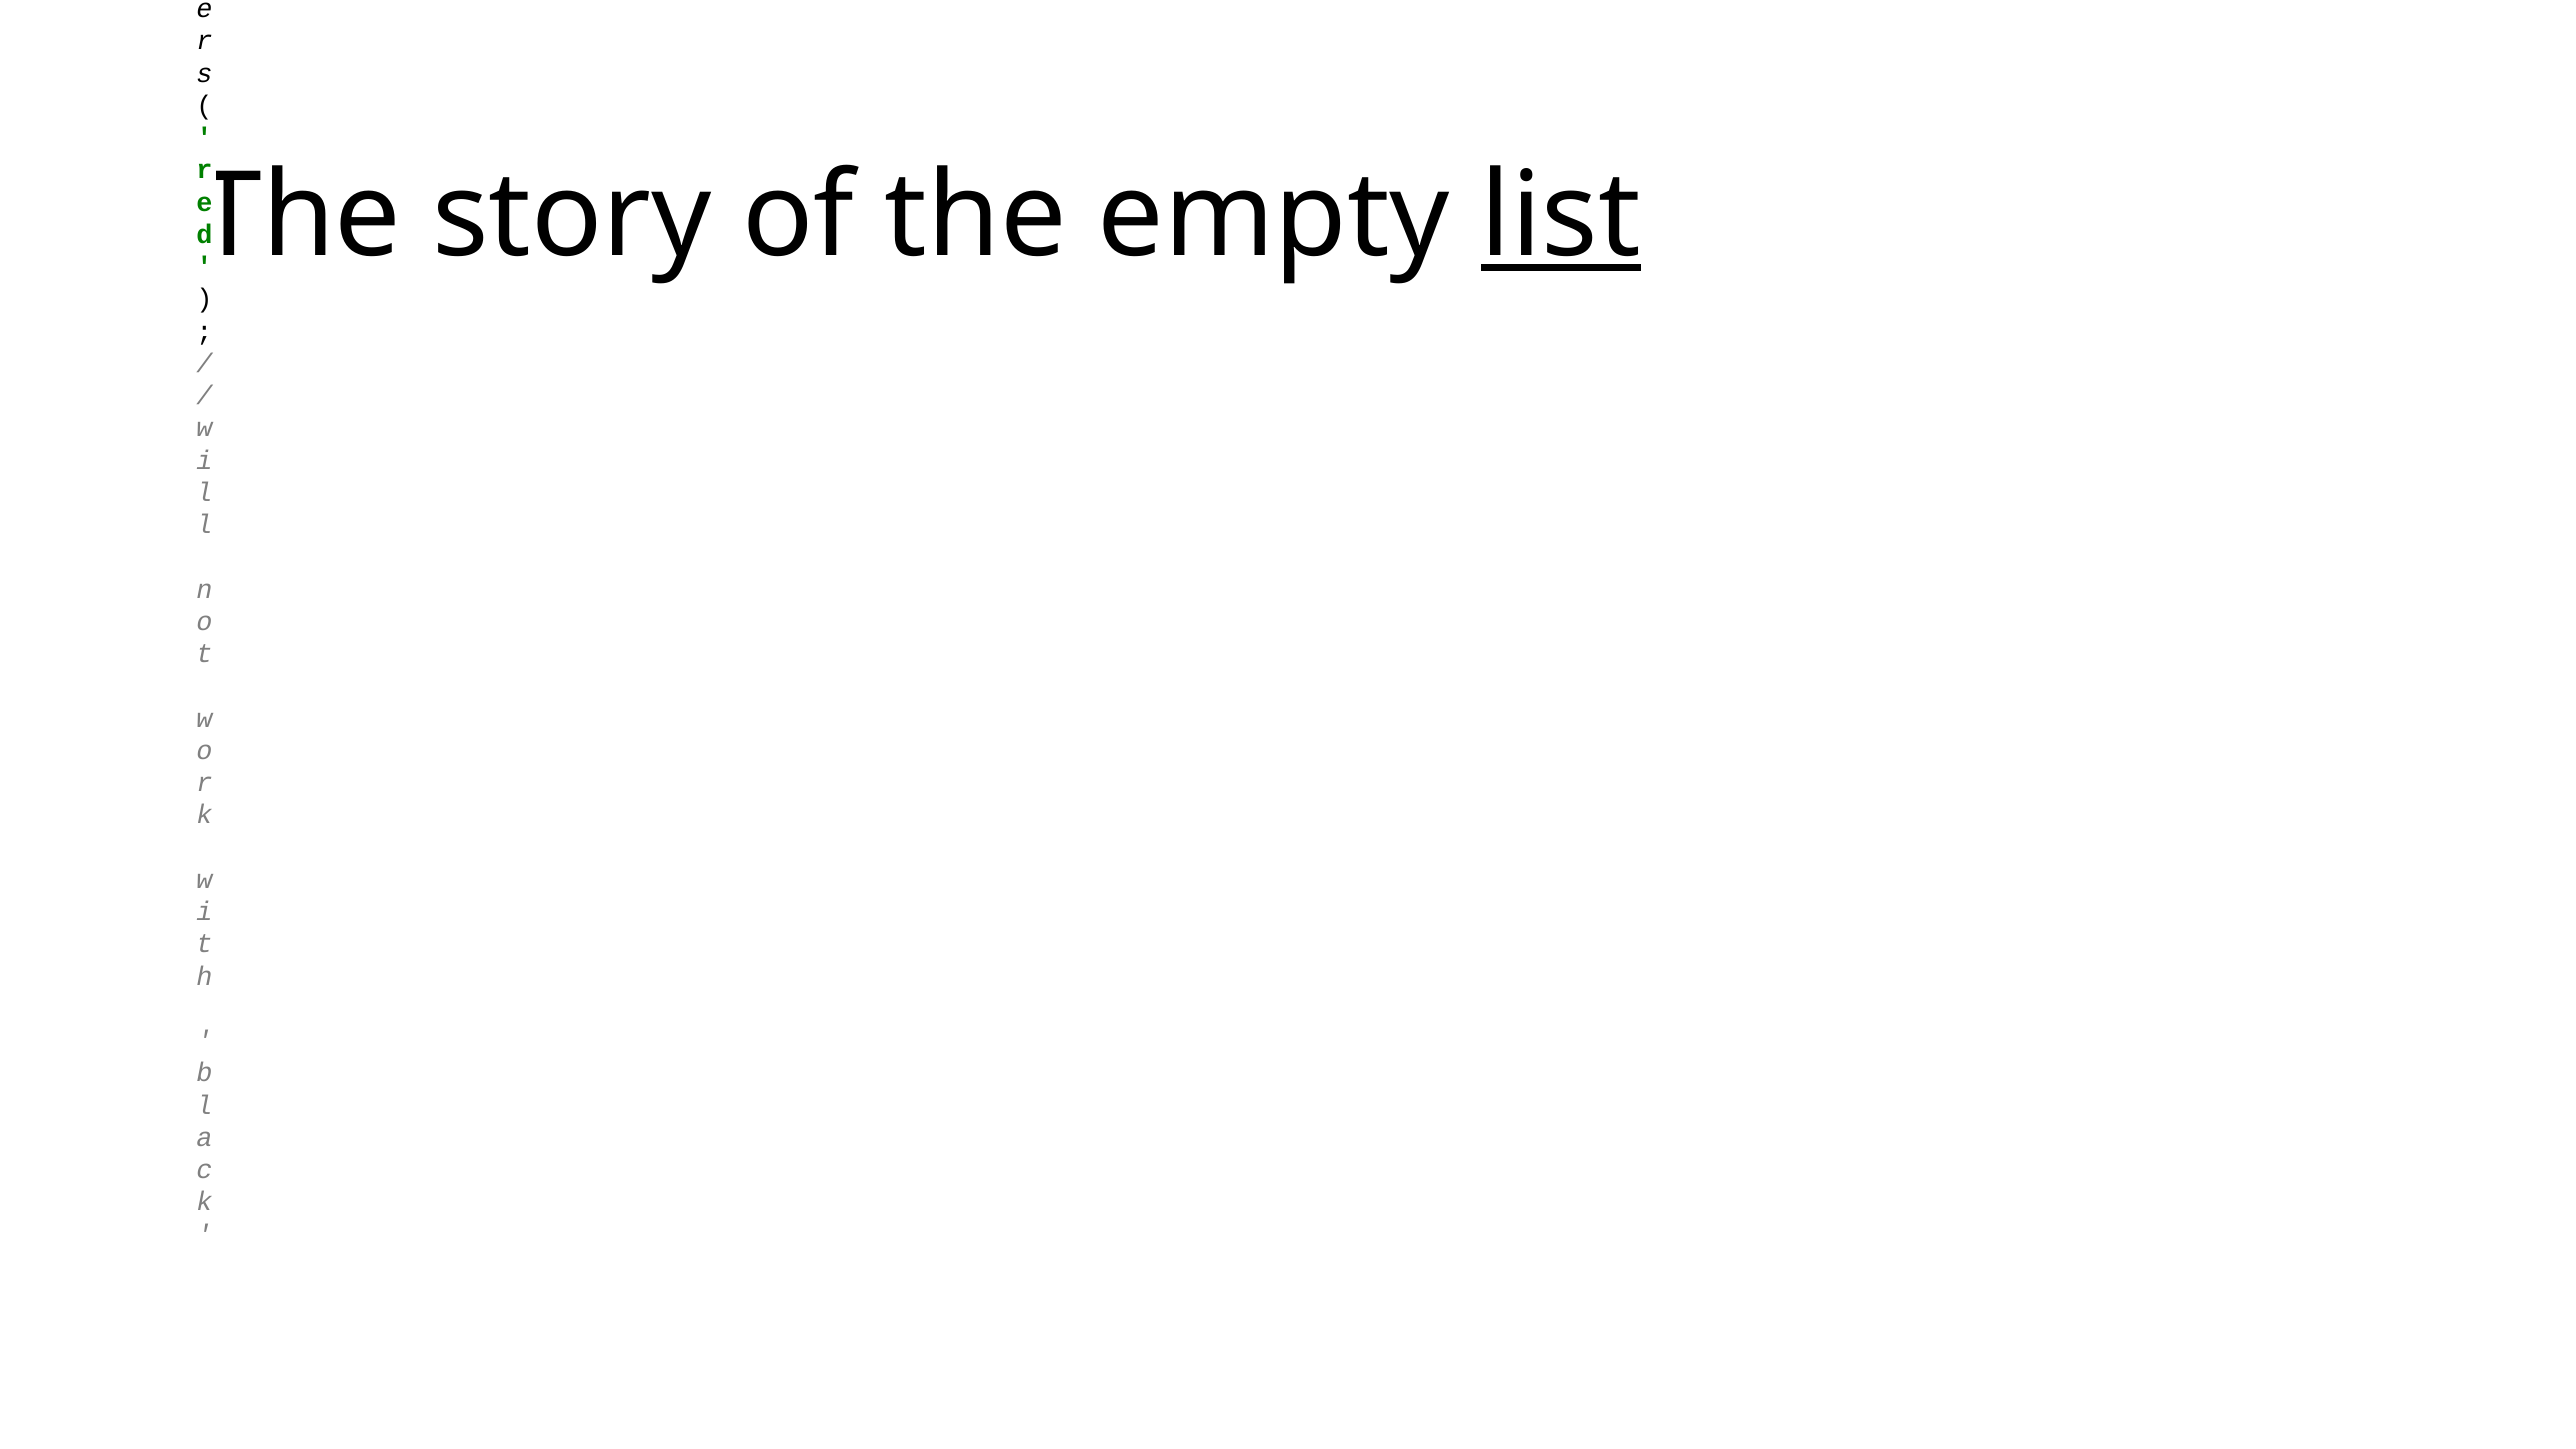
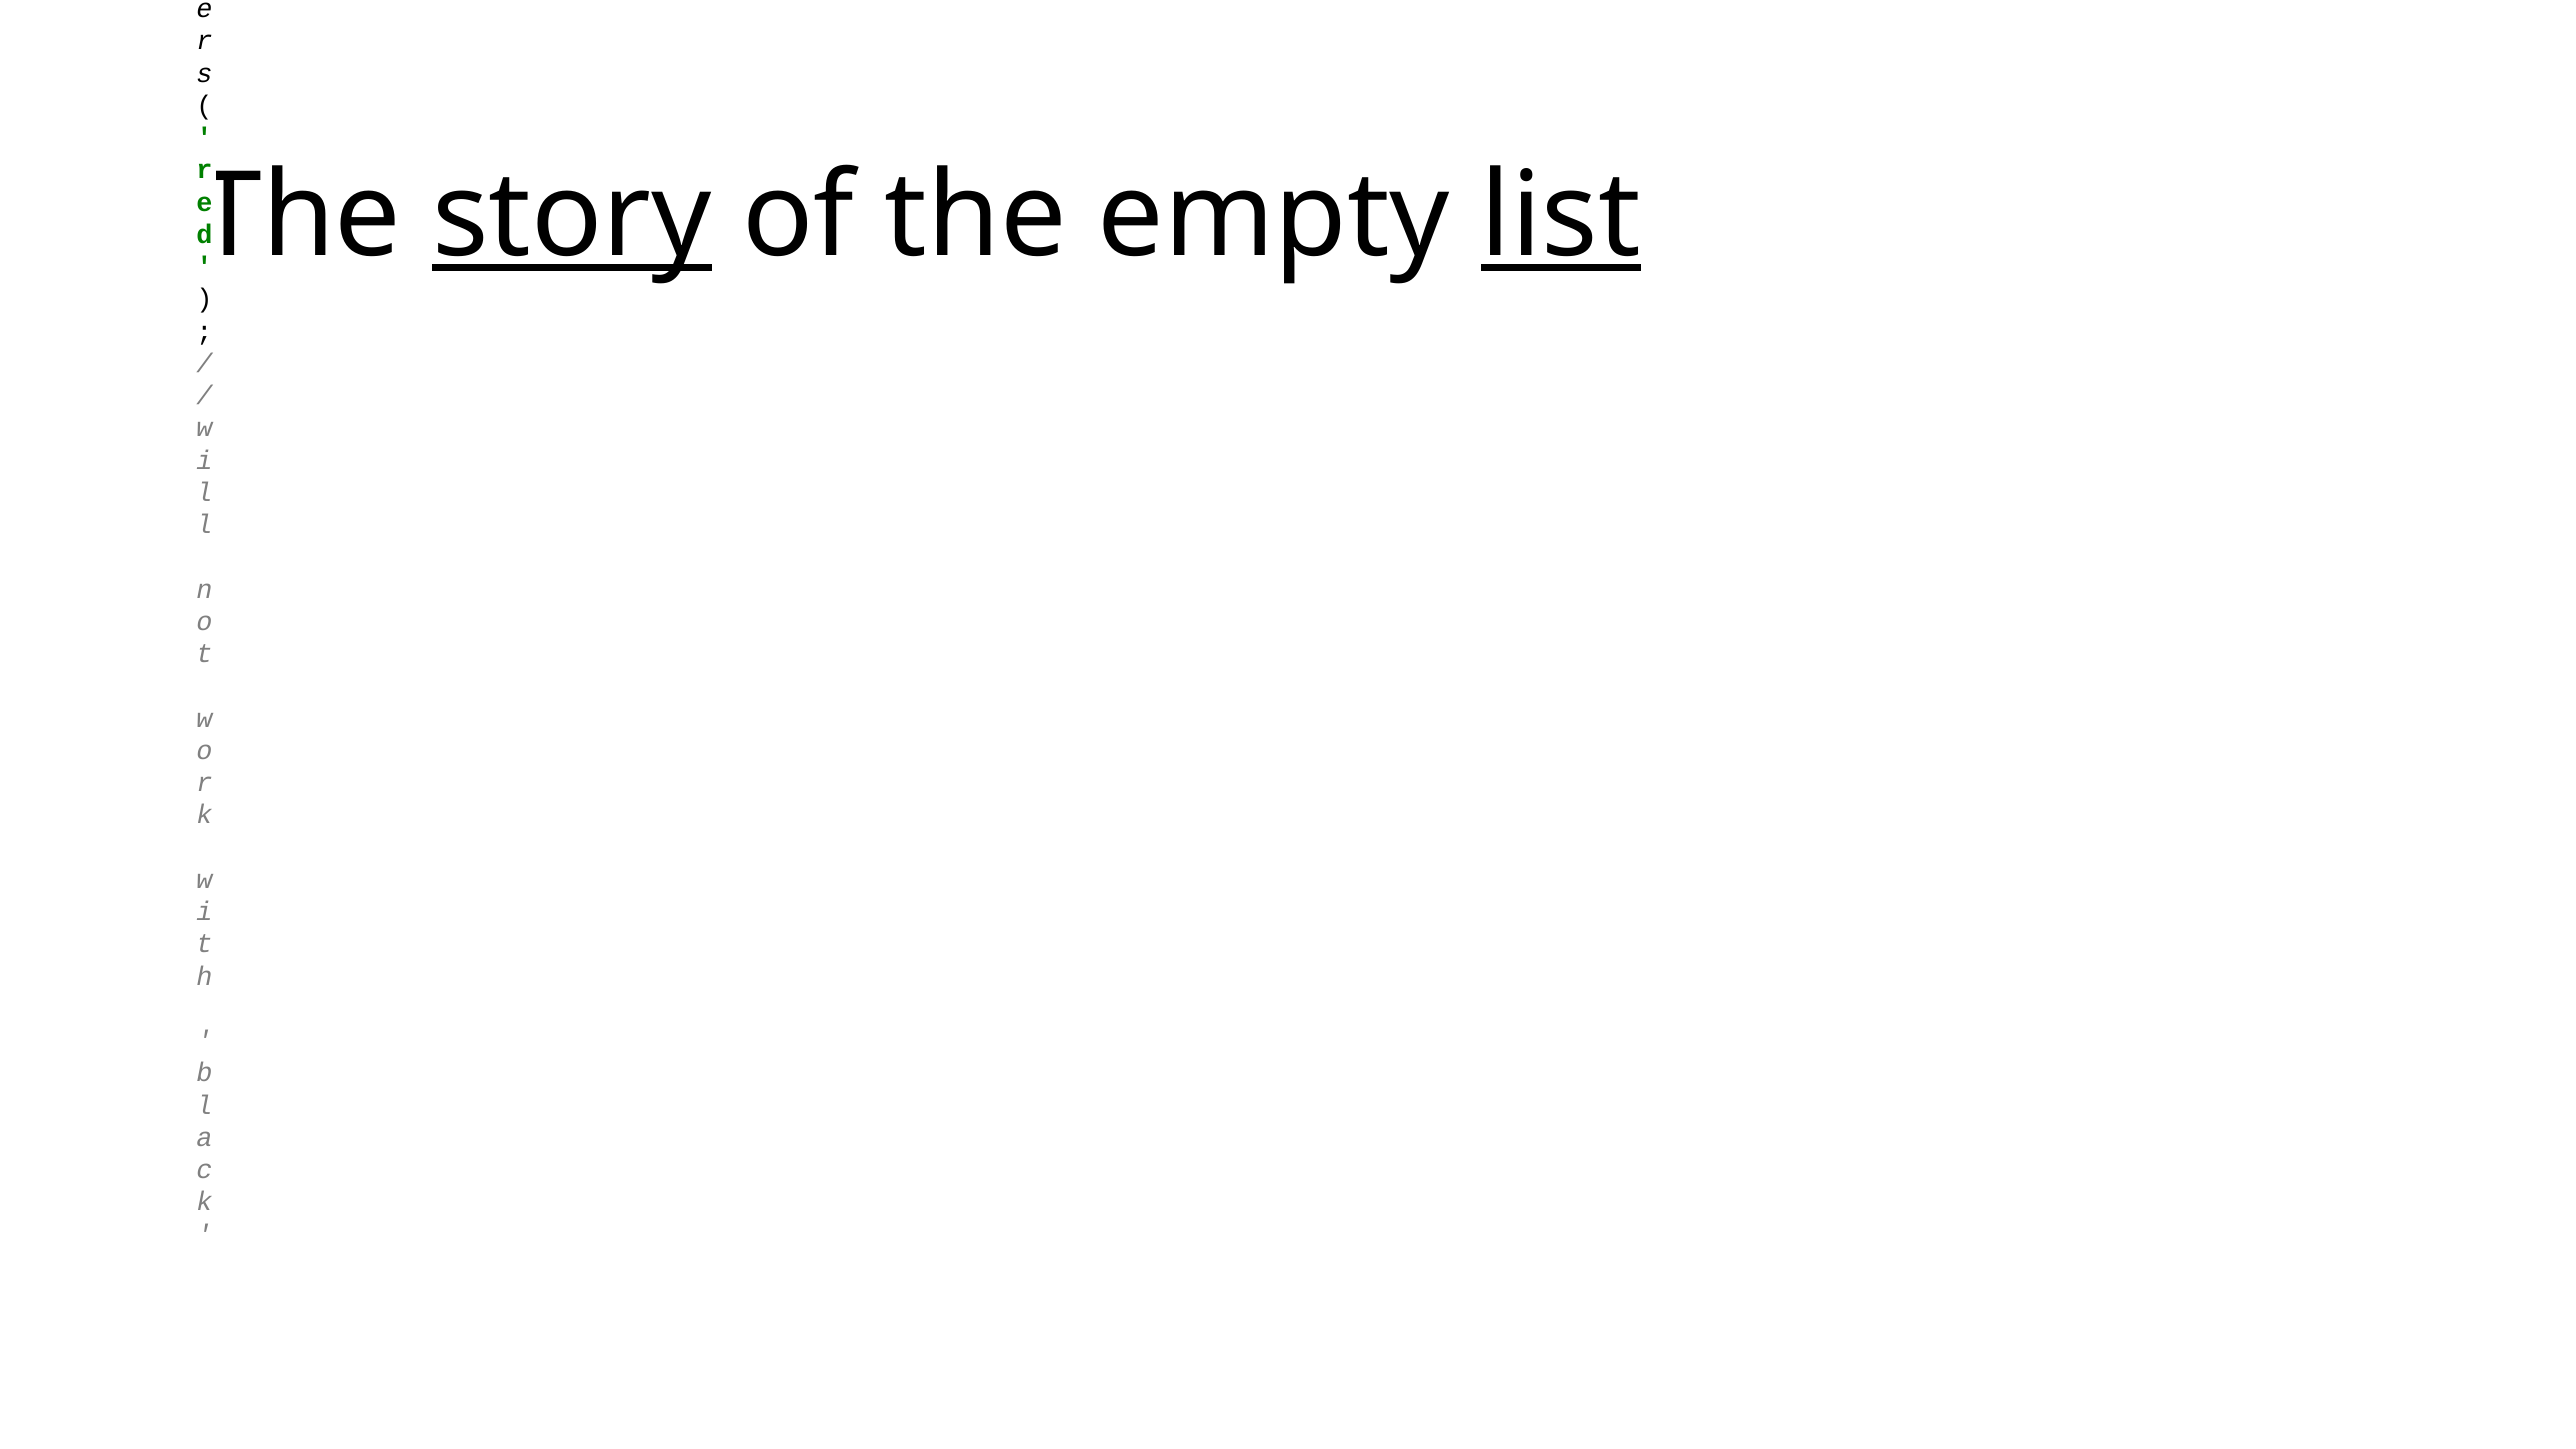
story underline: none -> present
